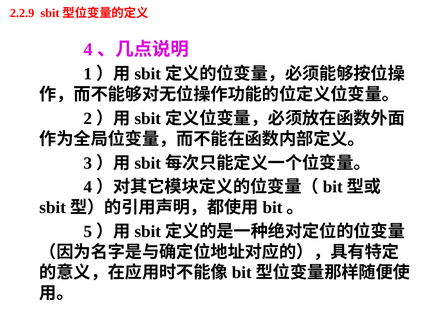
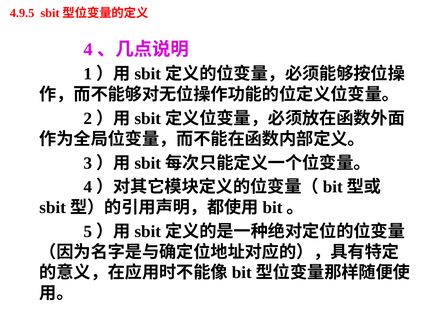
2.2.9: 2.2.9 -> 4.9.5
